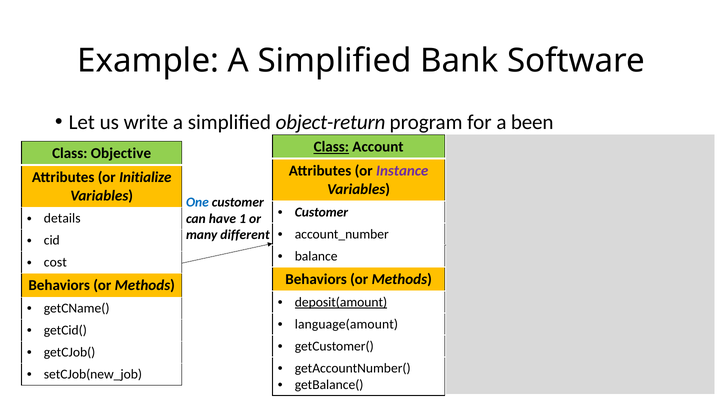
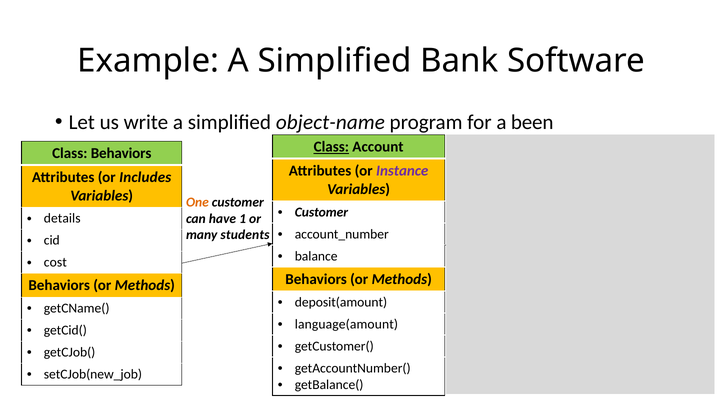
object-return: object-return -> object-name
Class Objective: Objective -> Behaviors
Initialize: Initialize -> Includes
One colour: blue -> orange
different: different -> students
deposit(amount underline: present -> none
